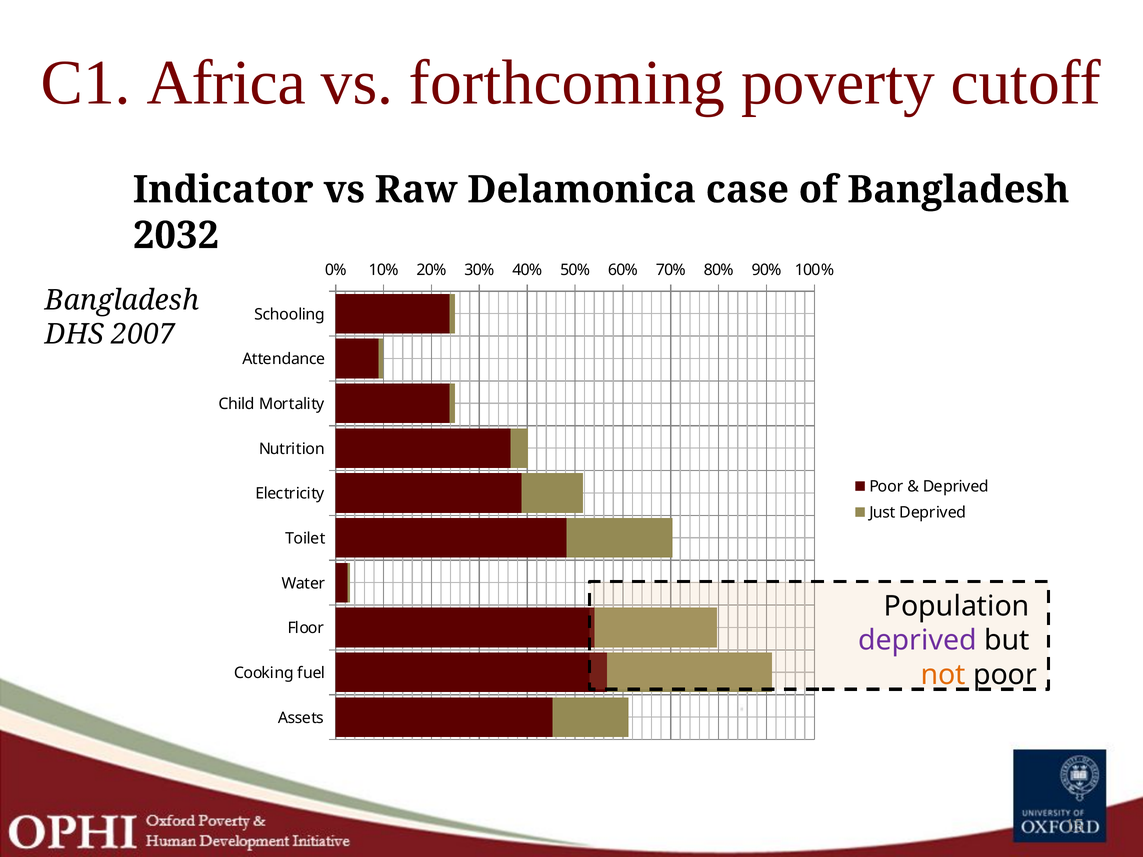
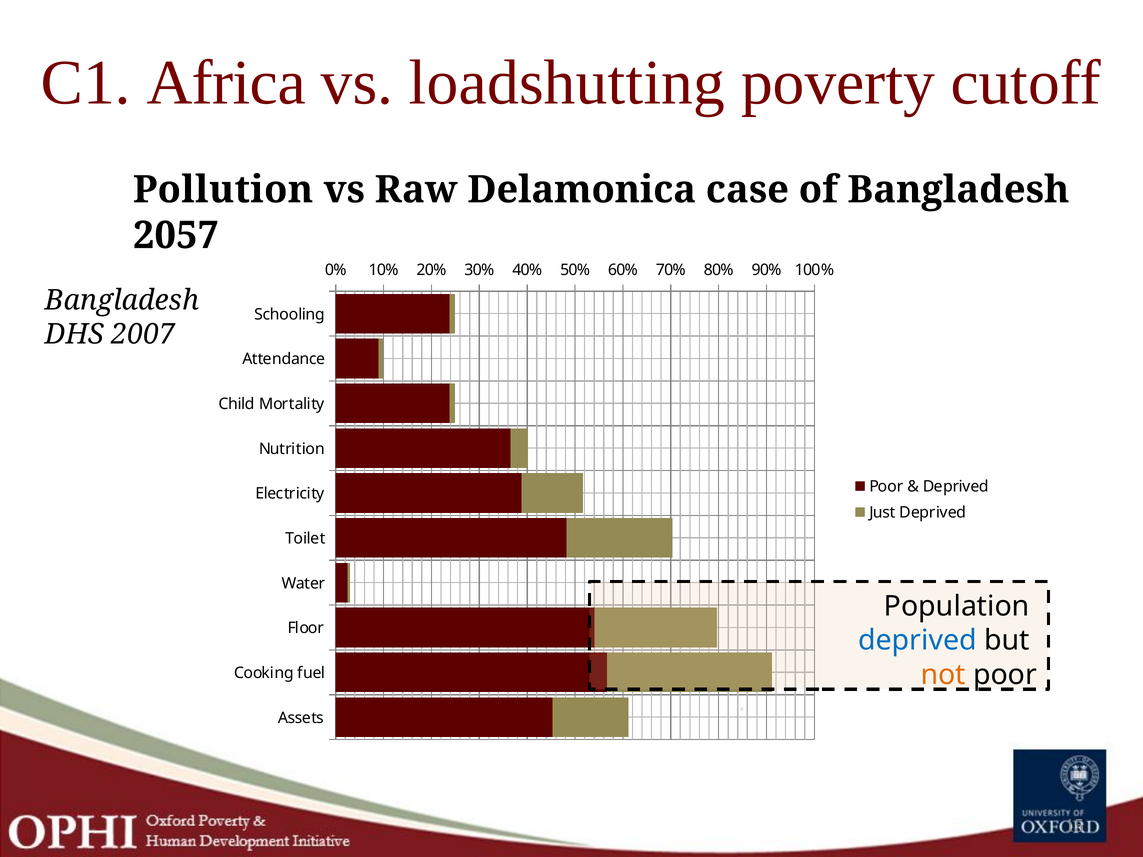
forthcoming: forthcoming -> loadshutting
Indicator: Indicator -> Pollution
2032: 2032 -> 2057
deprived at (918, 641) colour: purple -> blue
